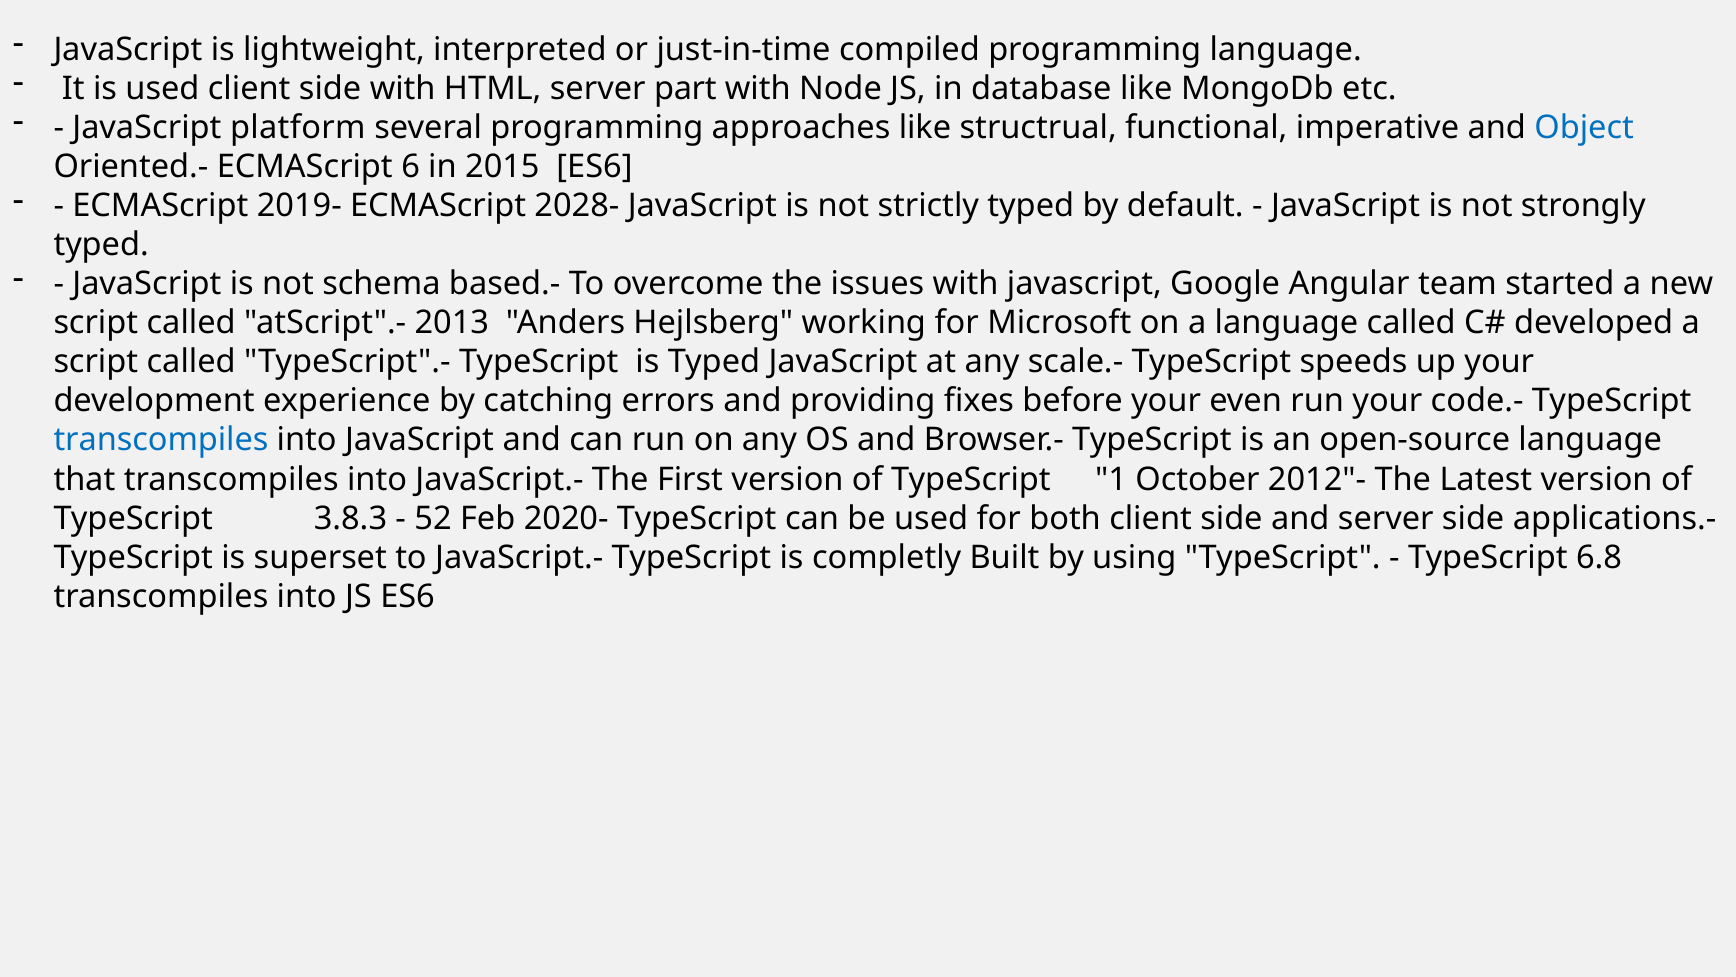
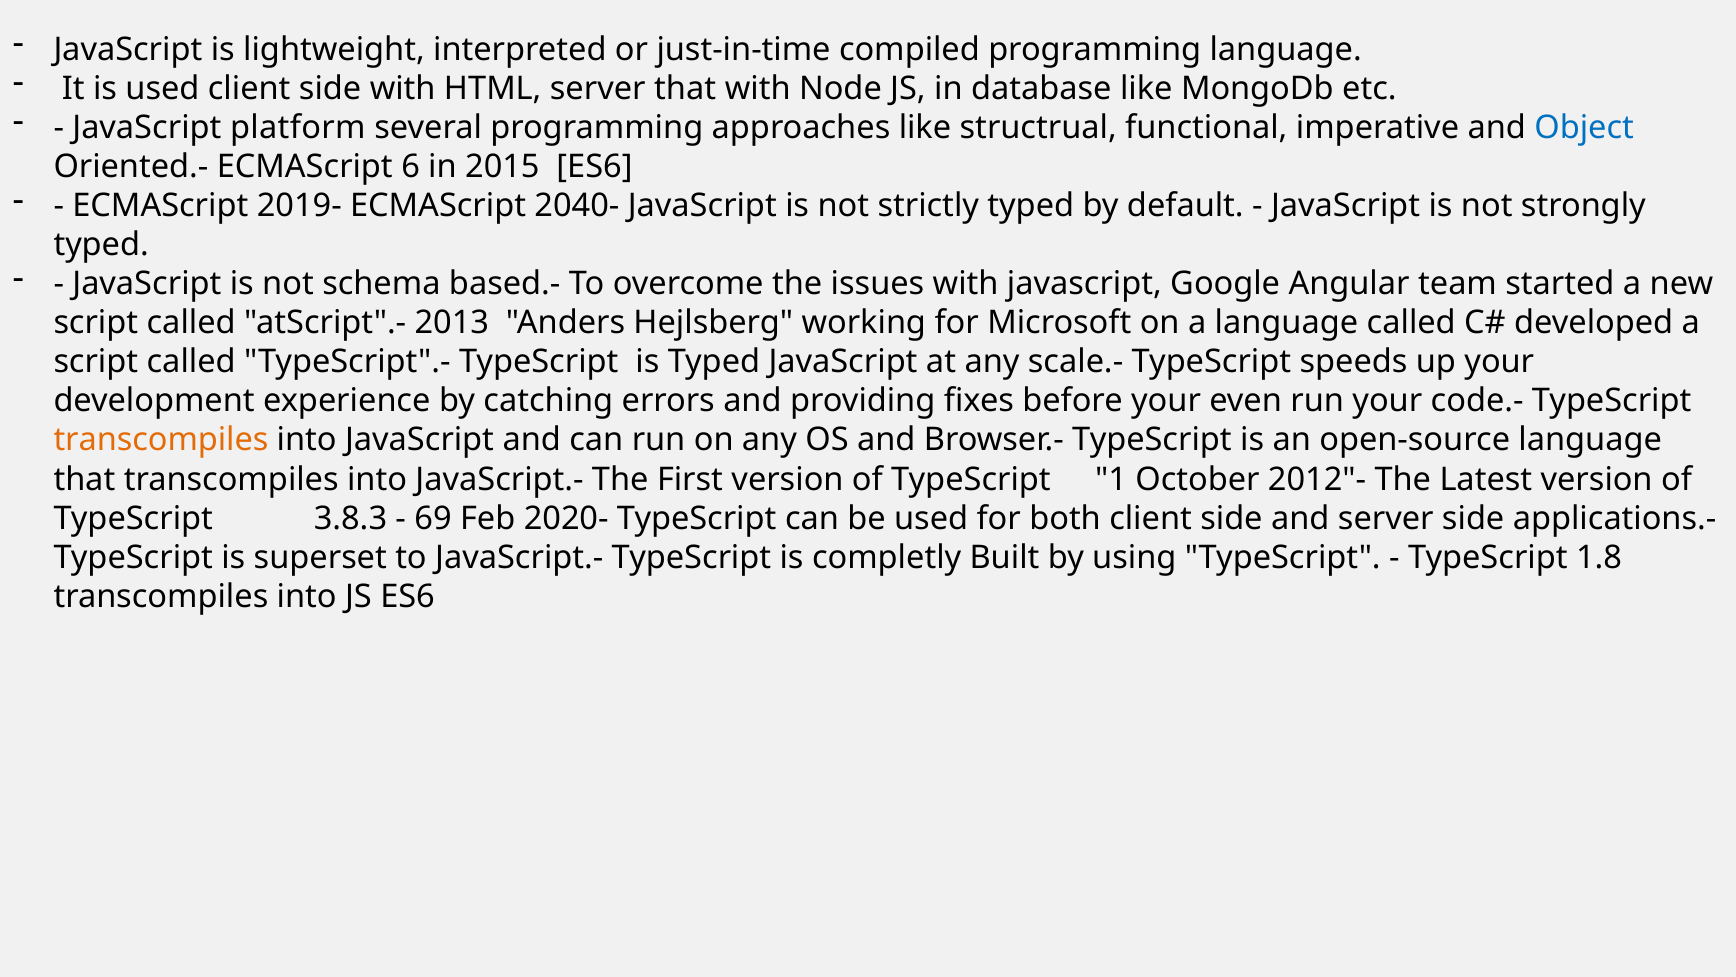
server part: part -> that
2028-: 2028- -> 2040-
transcompiles at (161, 440) colour: blue -> orange
52: 52 -> 69
6.8: 6.8 -> 1.8
